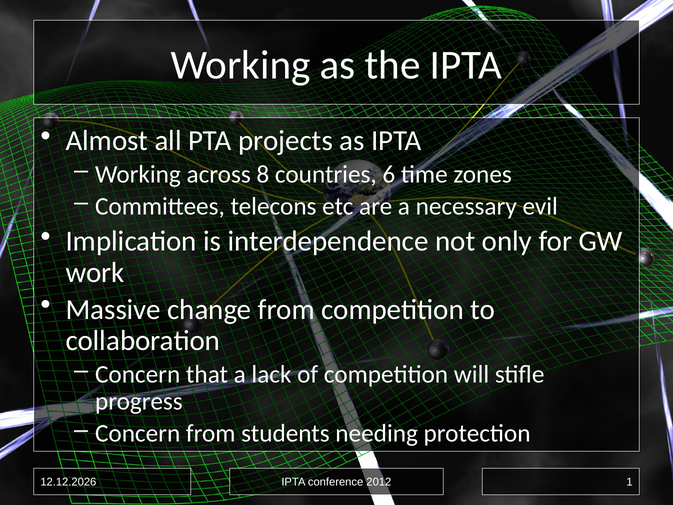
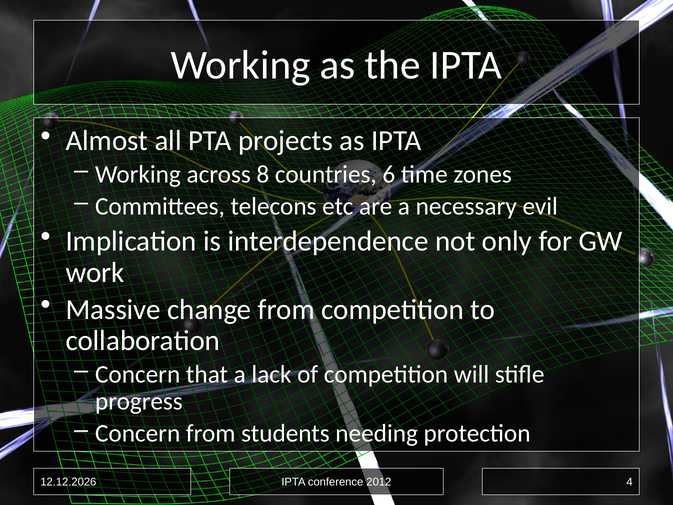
1: 1 -> 4
